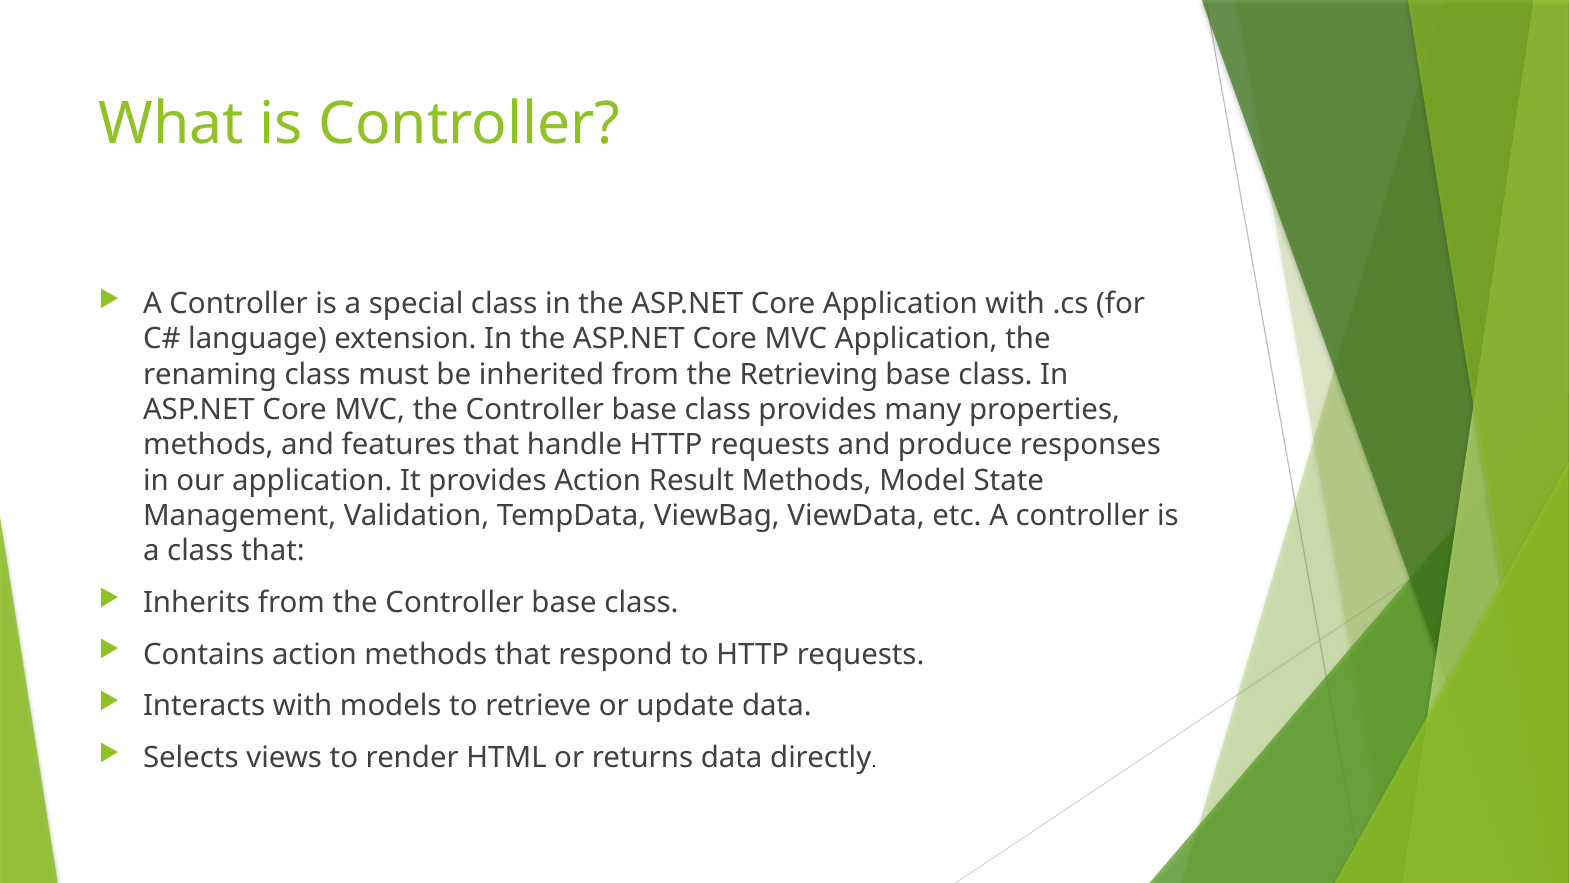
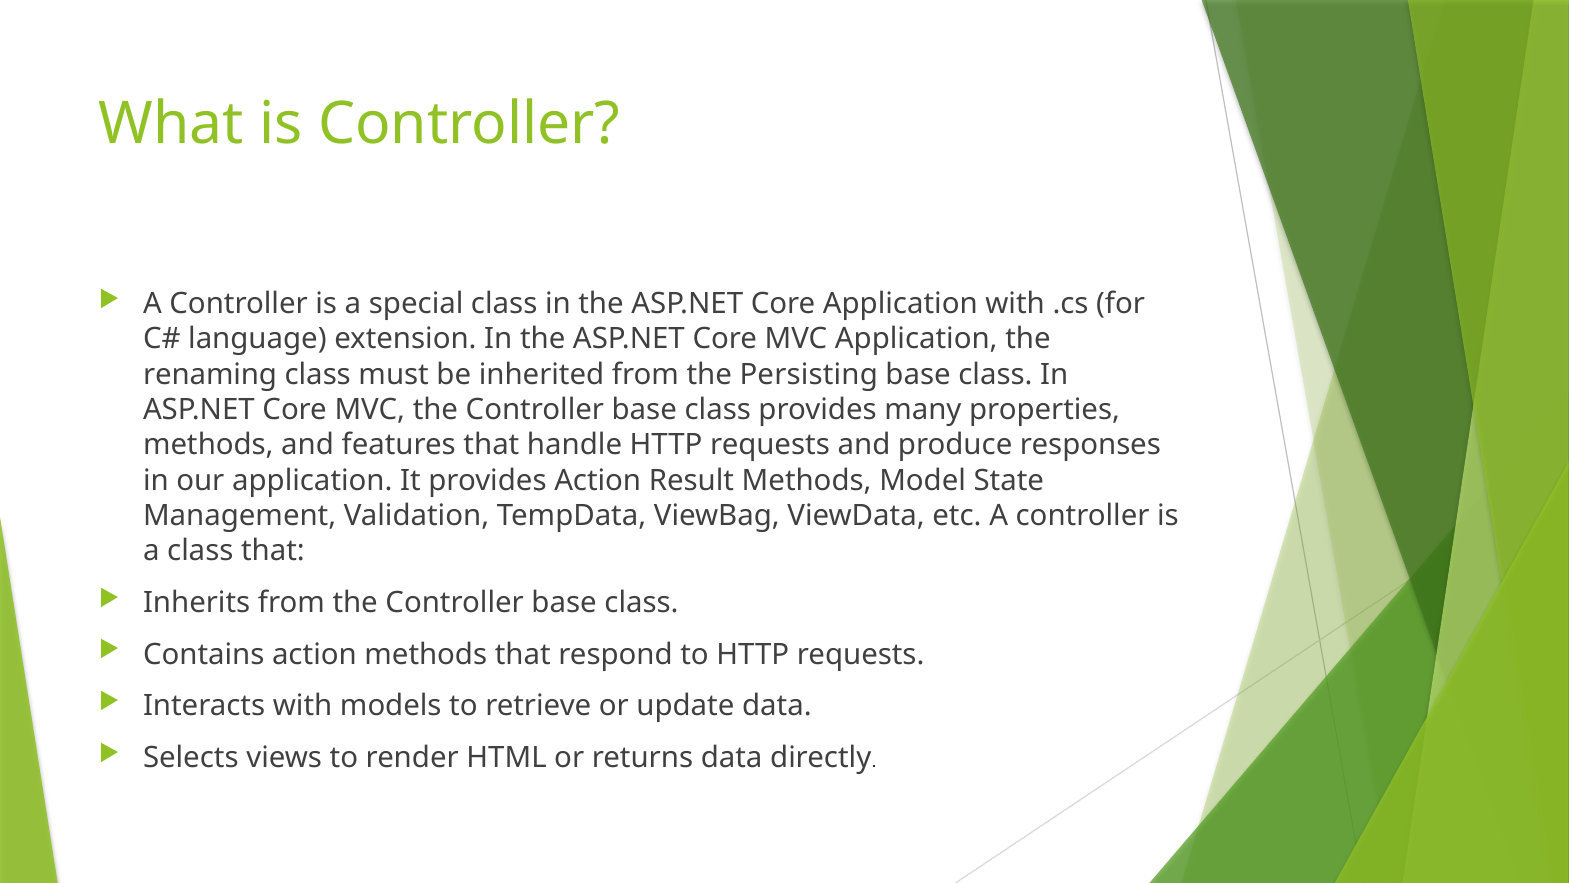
Retrieving: Retrieving -> Persisting
